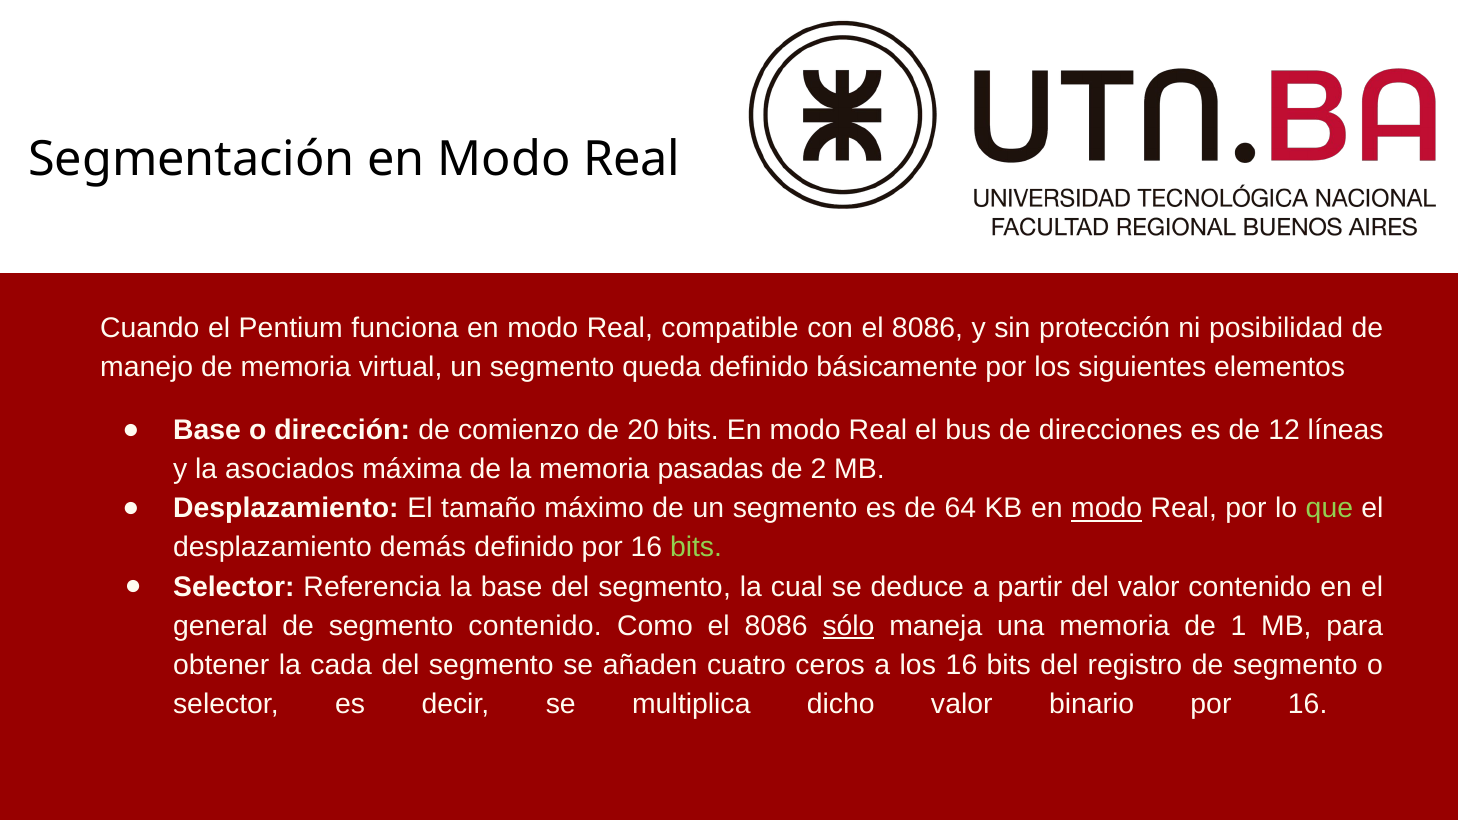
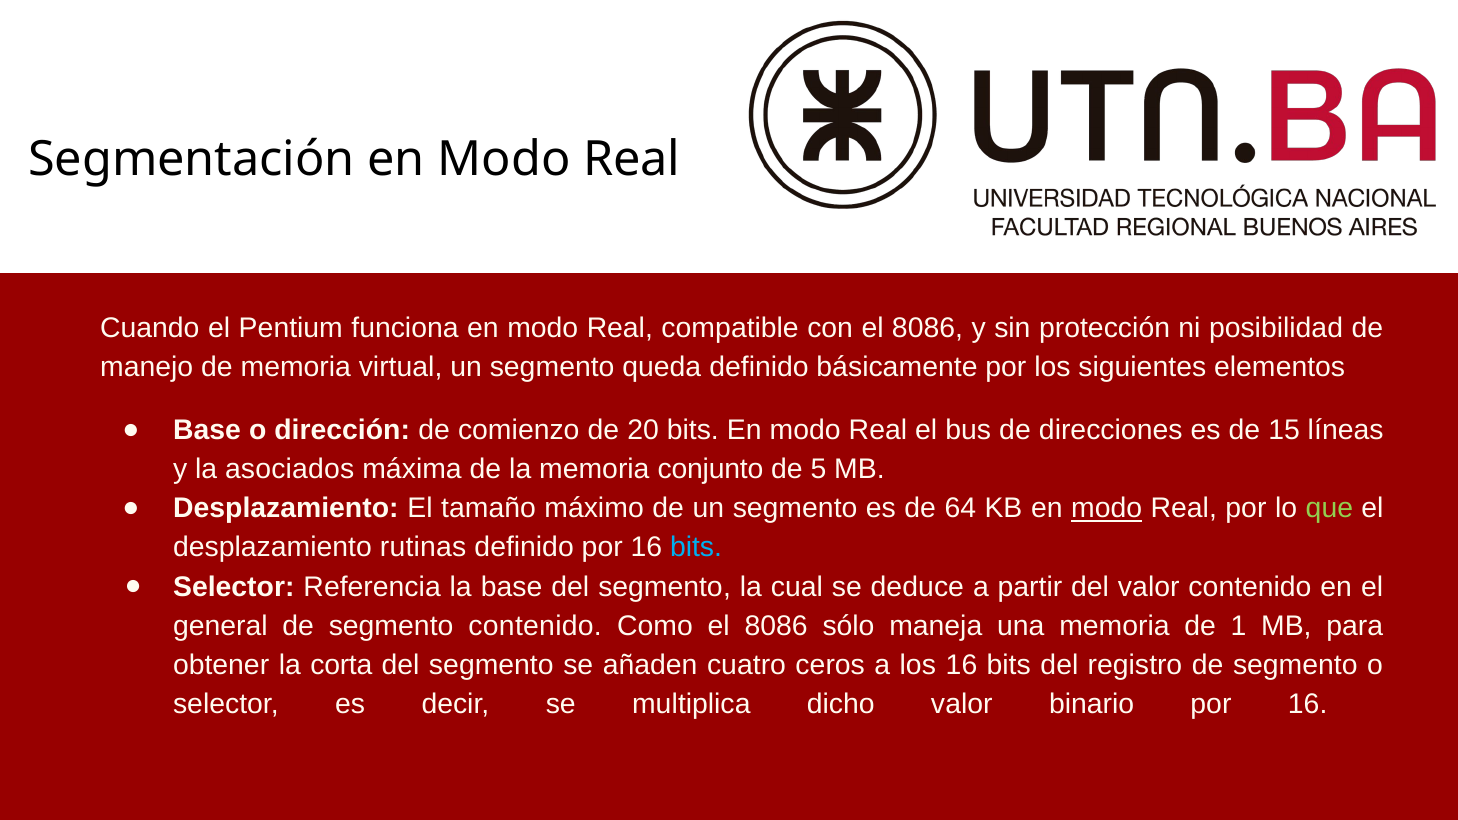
12: 12 -> 15
pasadas: pasadas -> conjunto
2: 2 -> 5
demás: demás -> rutinas
bits at (696, 548) colour: light green -> light blue
sólo underline: present -> none
cada: cada -> corta
